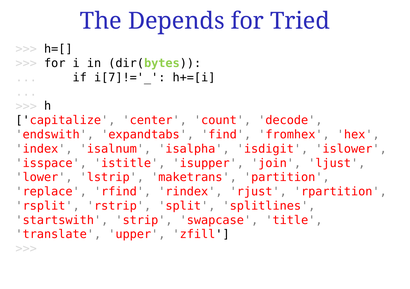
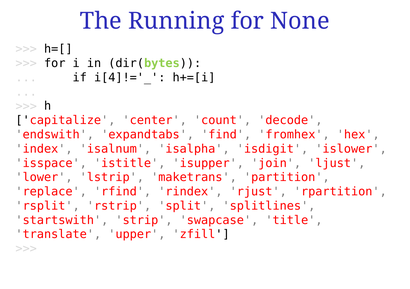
Depends: Depends -> Running
Tried: Tried -> None
i[7]!='_: i[7]!='_ -> i[4]!='_
